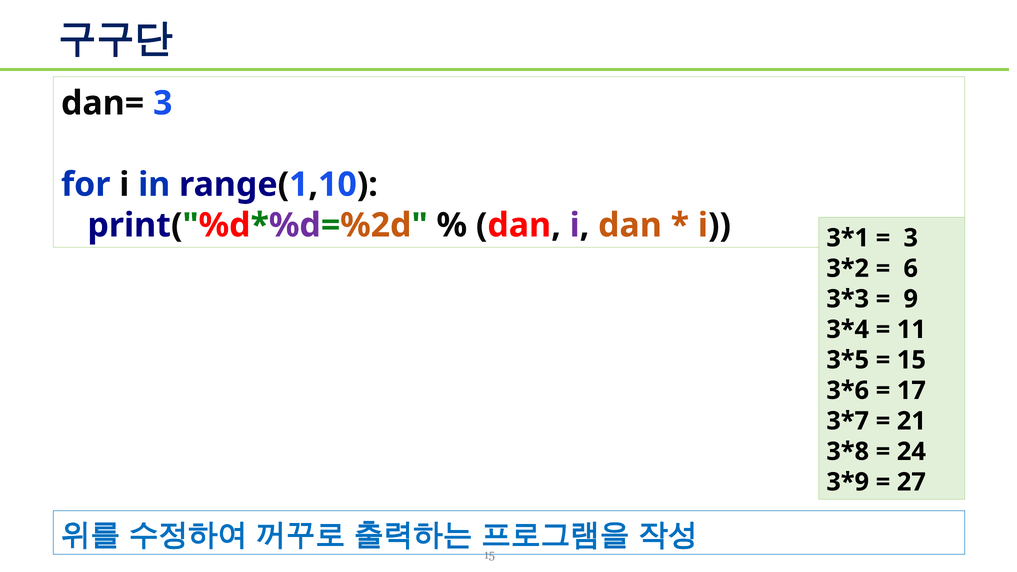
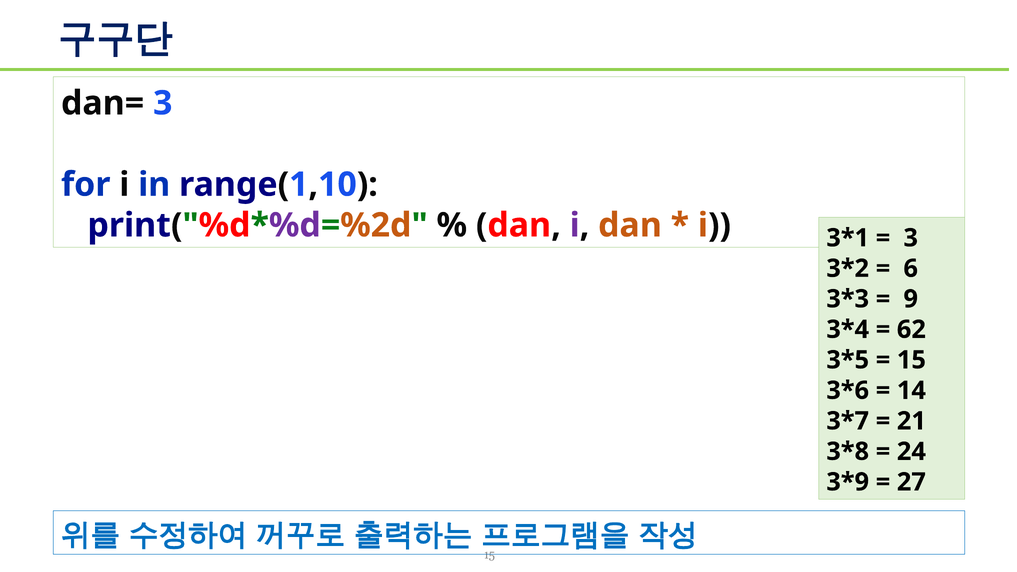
11: 11 -> 62
17: 17 -> 14
